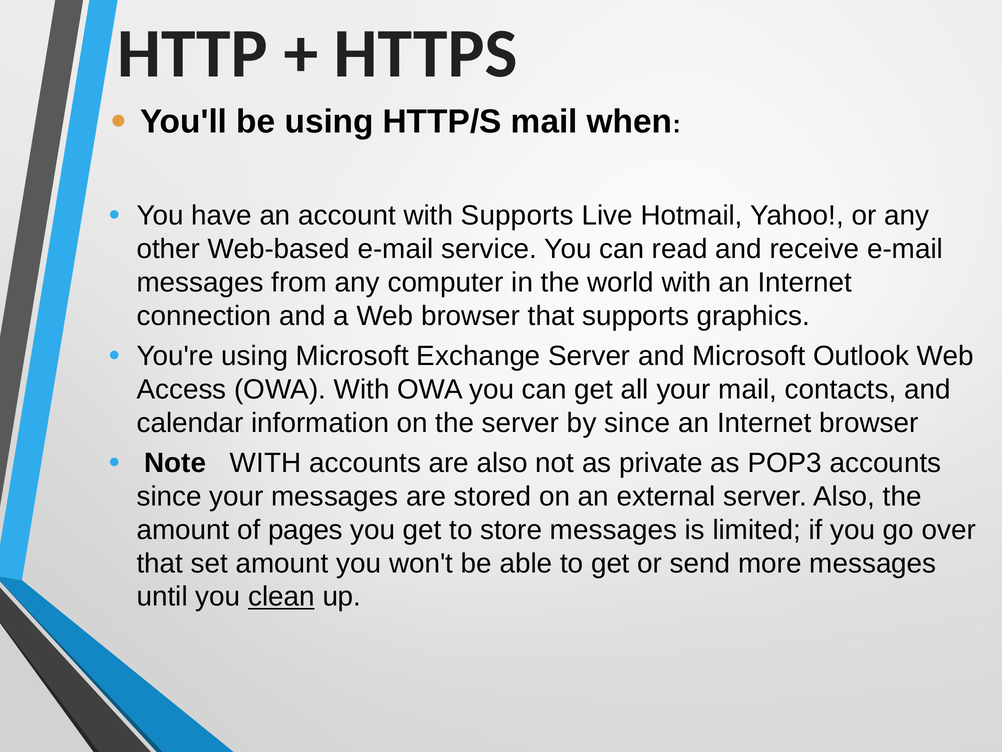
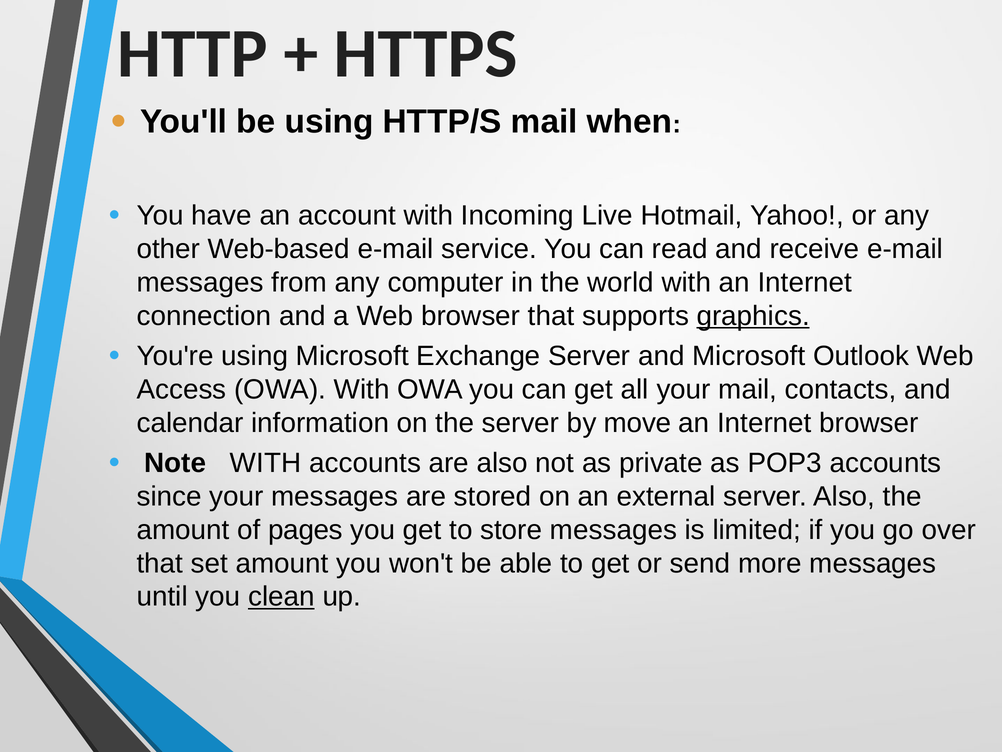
with Supports: Supports -> Incoming
graphics underline: none -> present
by since: since -> move
